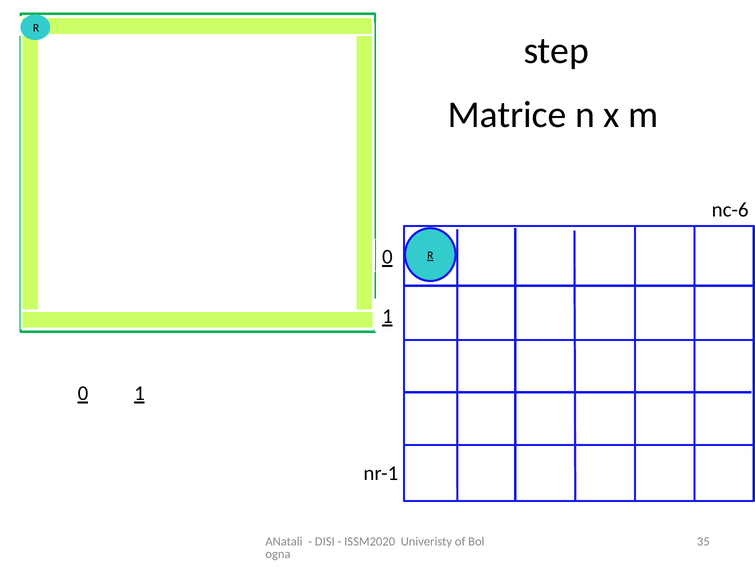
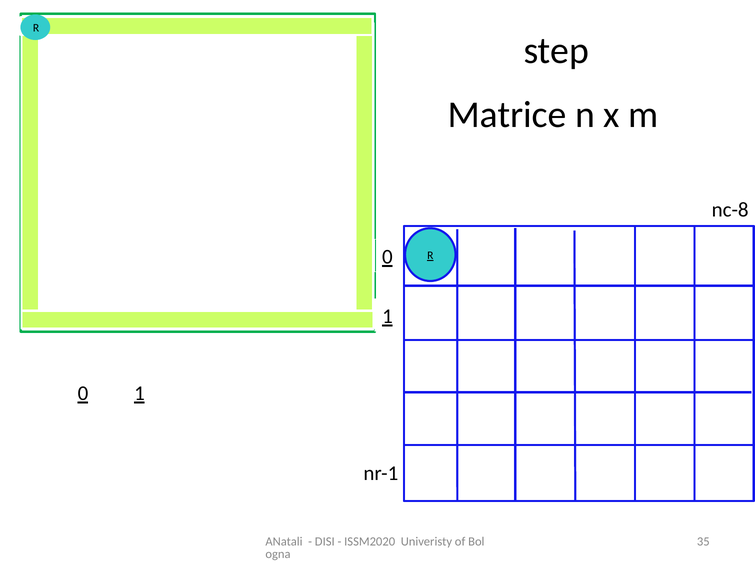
nc-6: nc-6 -> nc-8
